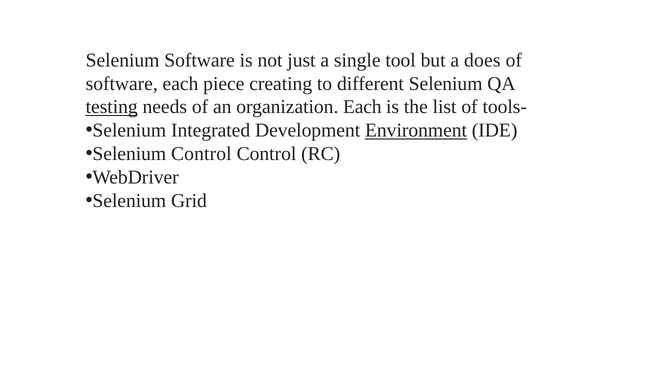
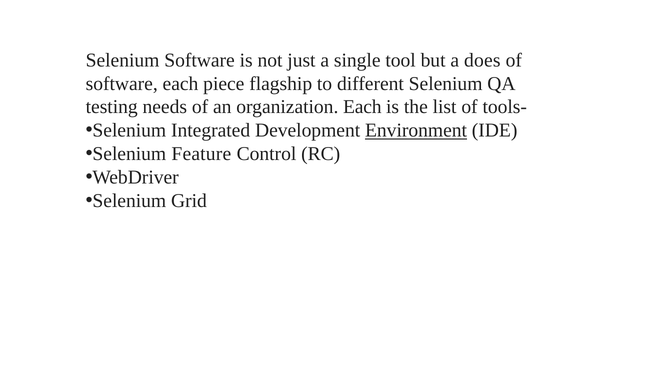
creating: creating -> flagship
testing underline: present -> none
Selenium Control: Control -> Feature
